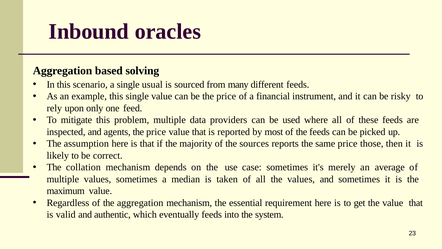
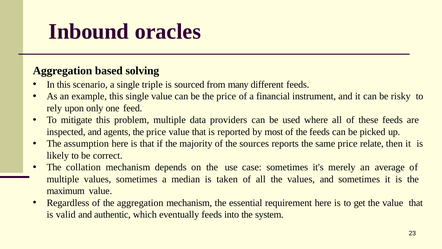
usual: usual -> triple
those: those -> relate
